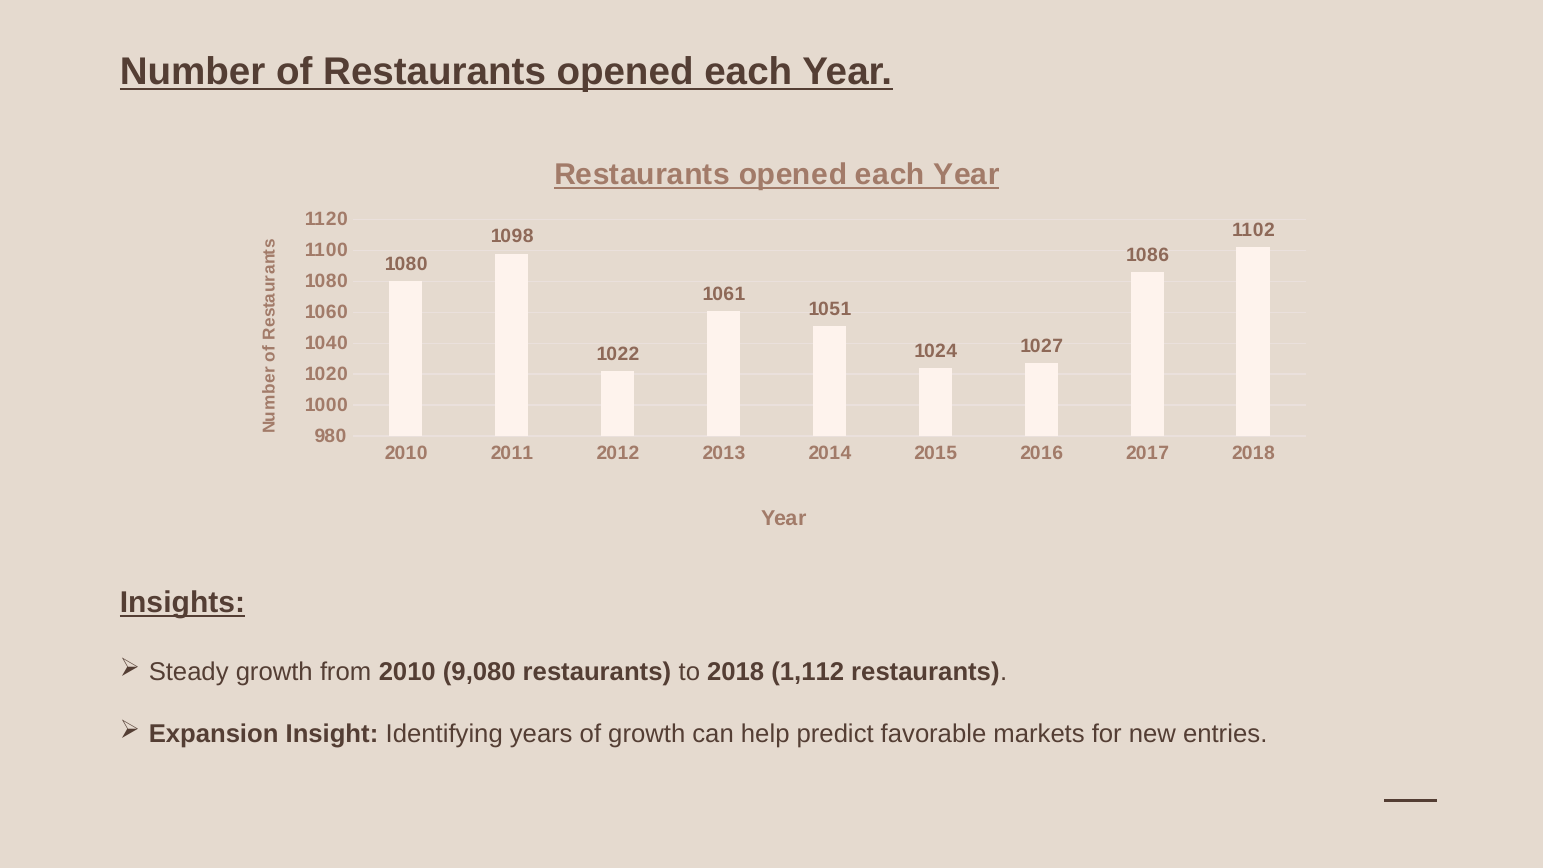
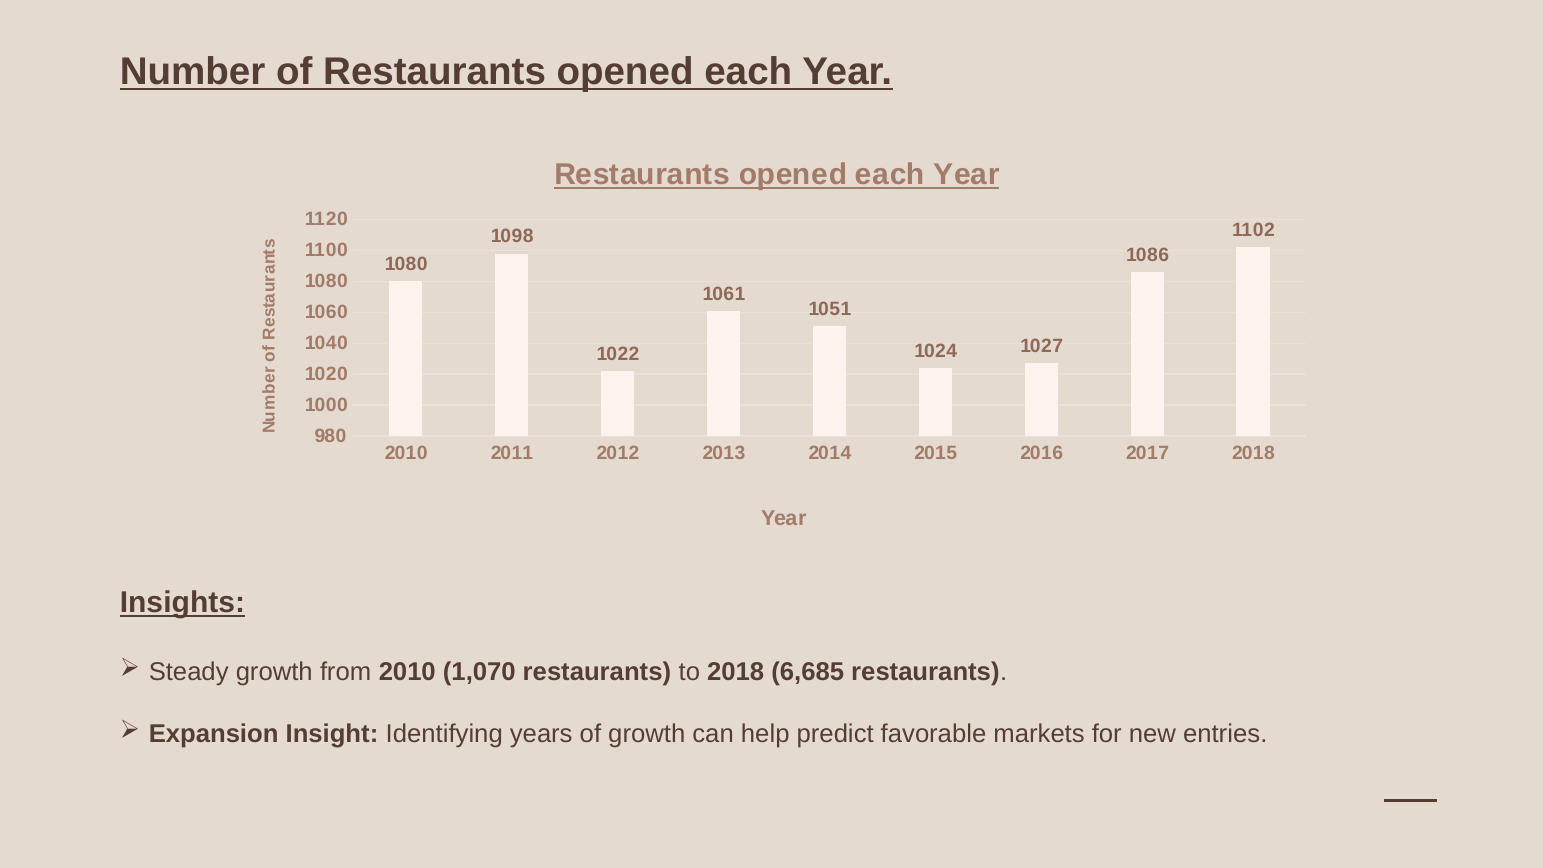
9,080: 9,080 -> 1,070
1,112: 1,112 -> 6,685
